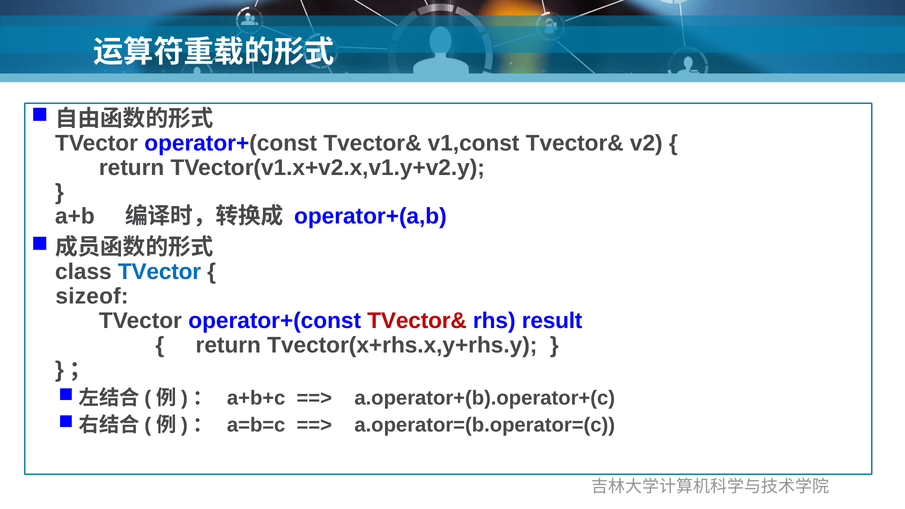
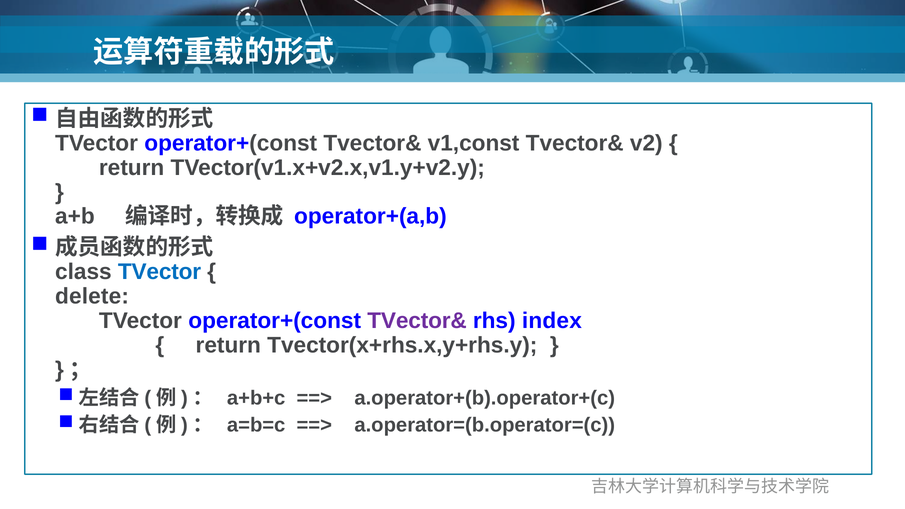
sizeof: sizeof -> delete
TVector& at (417, 321) colour: red -> purple
result: result -> index
